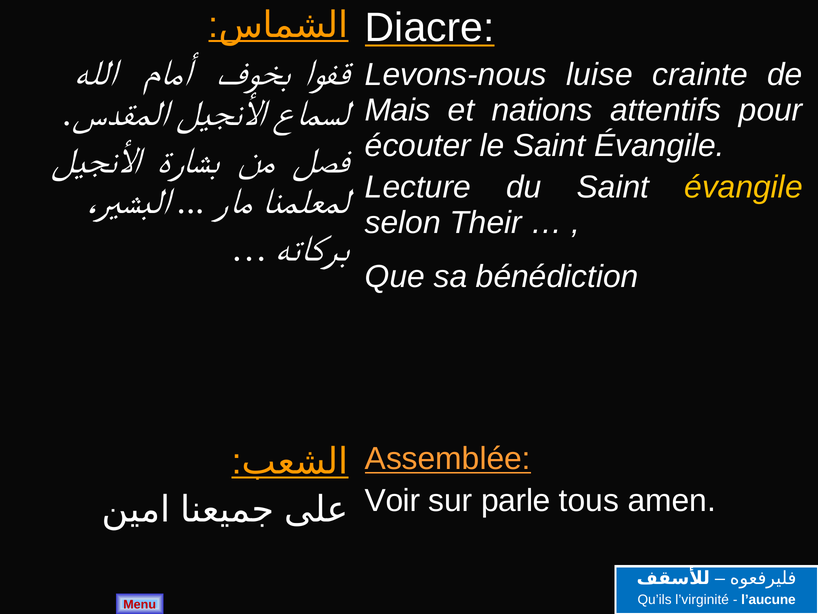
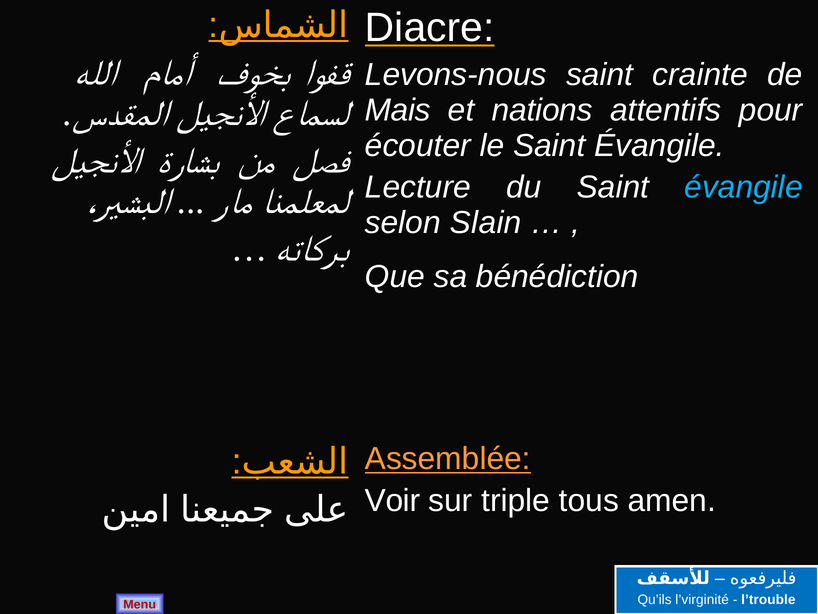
Levons-nous luise: luise -> saint
évangile at (744, 187) colour: yellow -> light blue
Their: Their -> Slain
parle: parle -> triple
l’aucune: l’aucune -> l’trouble
